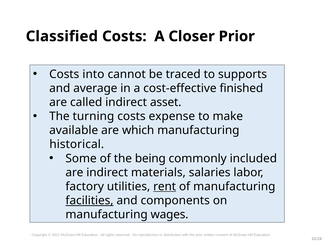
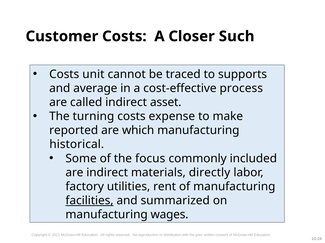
Classified: Classified -> Customer
Closer Prior: Prior -> Such
into: into -> unit
finished: finished -> process
available: available -> reported
being: being -> focus
salaries: salaries -> directly
rent underline: present -> none
components: components -> summarized
